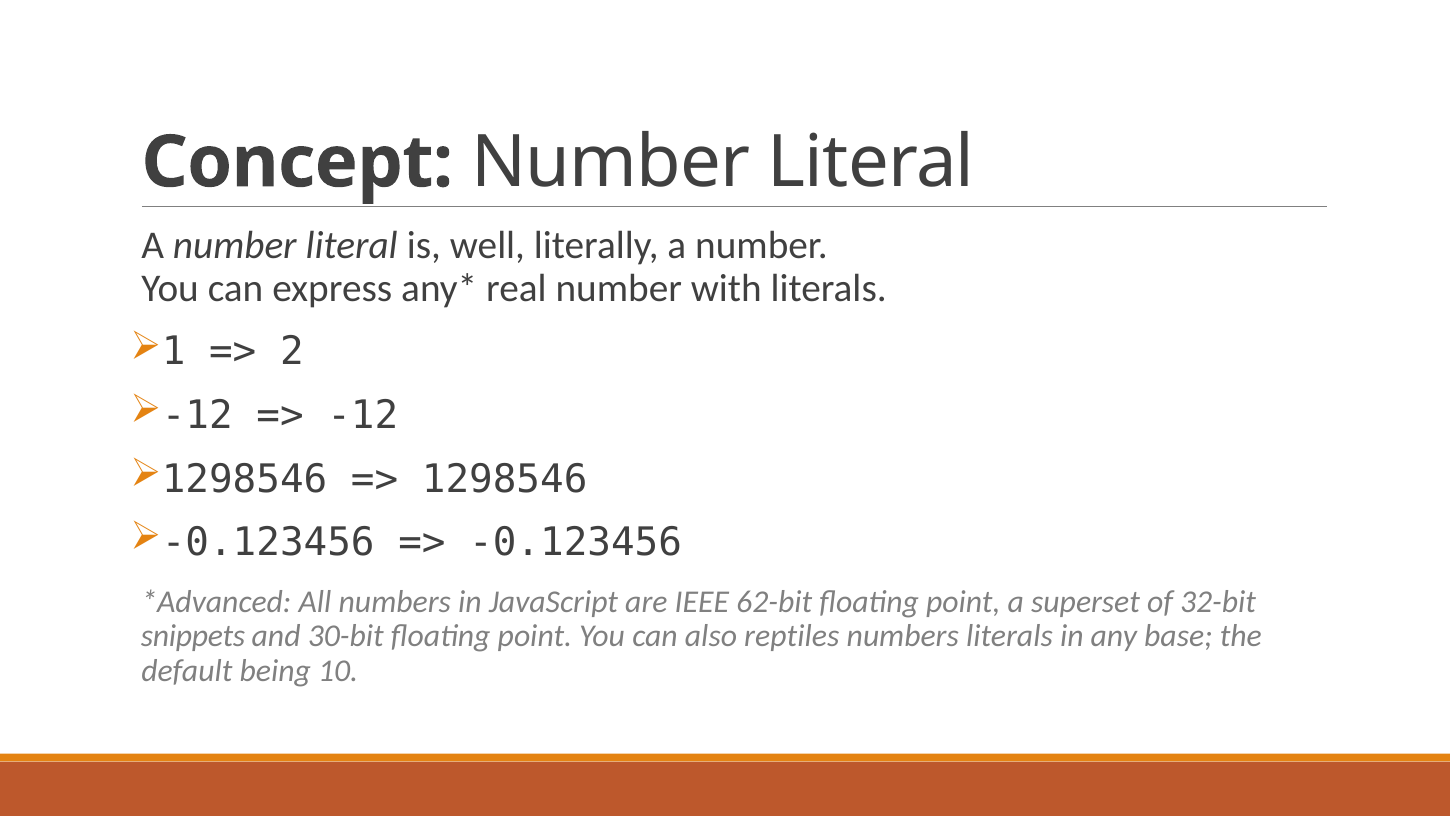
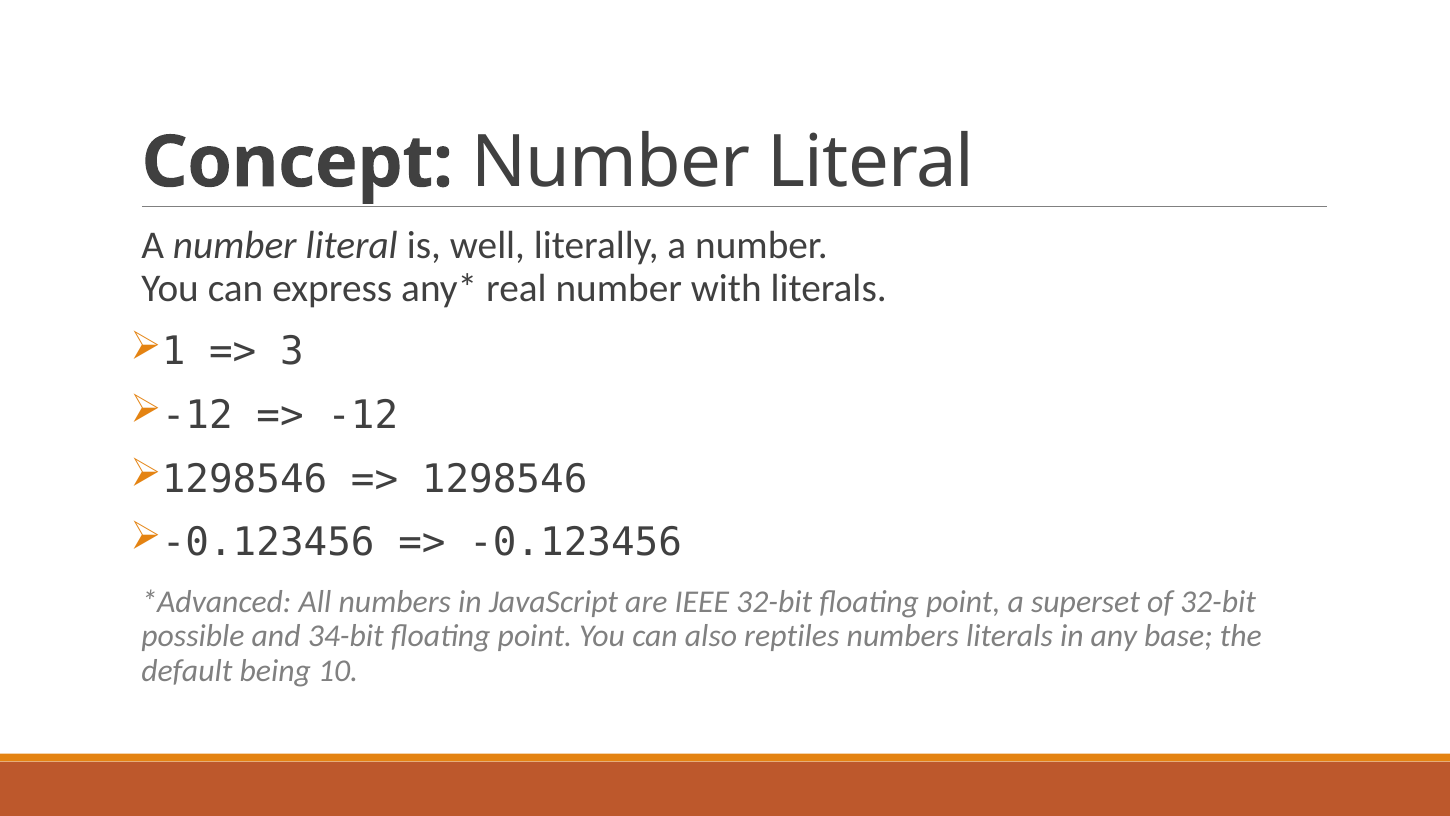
2: 2 -> 3
IEEE 62-bit: 62-bit -> 32-bit
snippets: snippets -> possible
30-bit: 30-bit -> 34-bit
